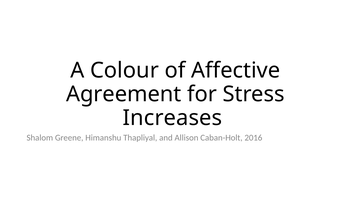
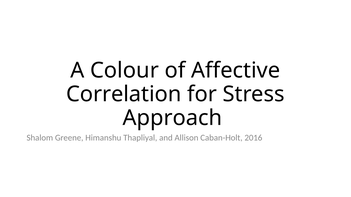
Agreement: Agreement -> Correlation
Increases: Increases -> Approach
